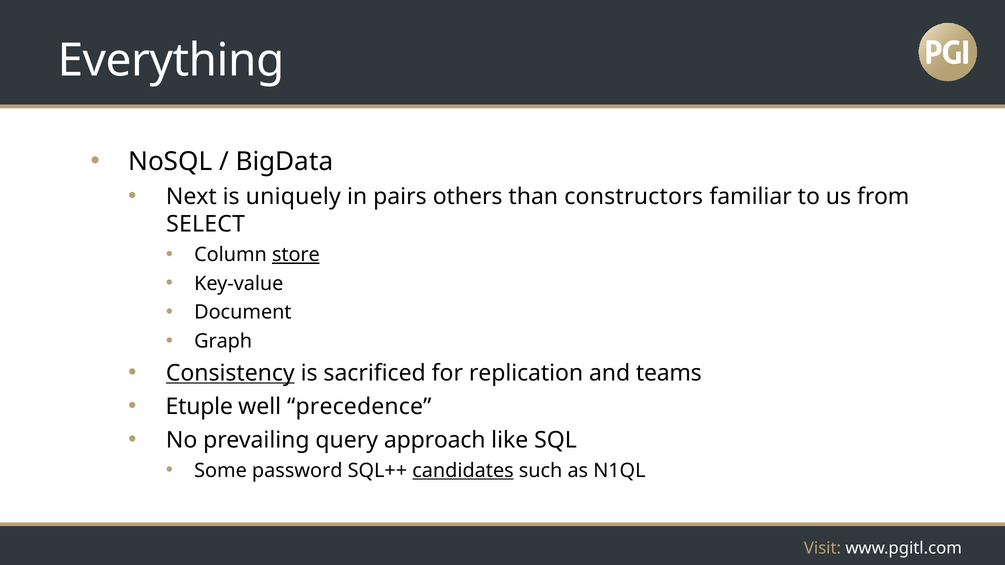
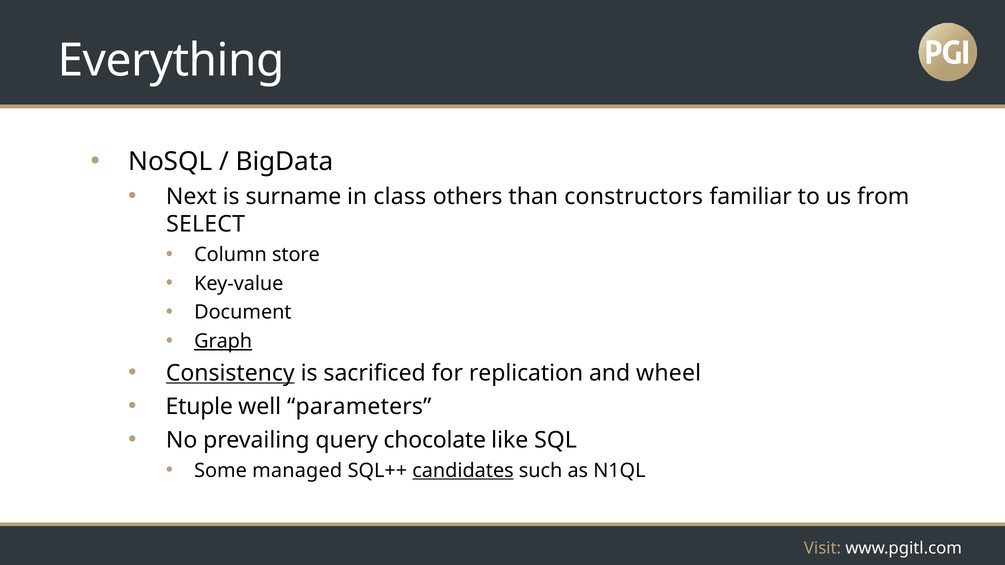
uniquely: uniquely -> surname
pairs: pairs -> class
store underline: present -> none
Graph underline: none -> present
teams: teams -> wheel
precedence: precedence -> parameters
approach: approach -> chocolate
password: password -> managed
